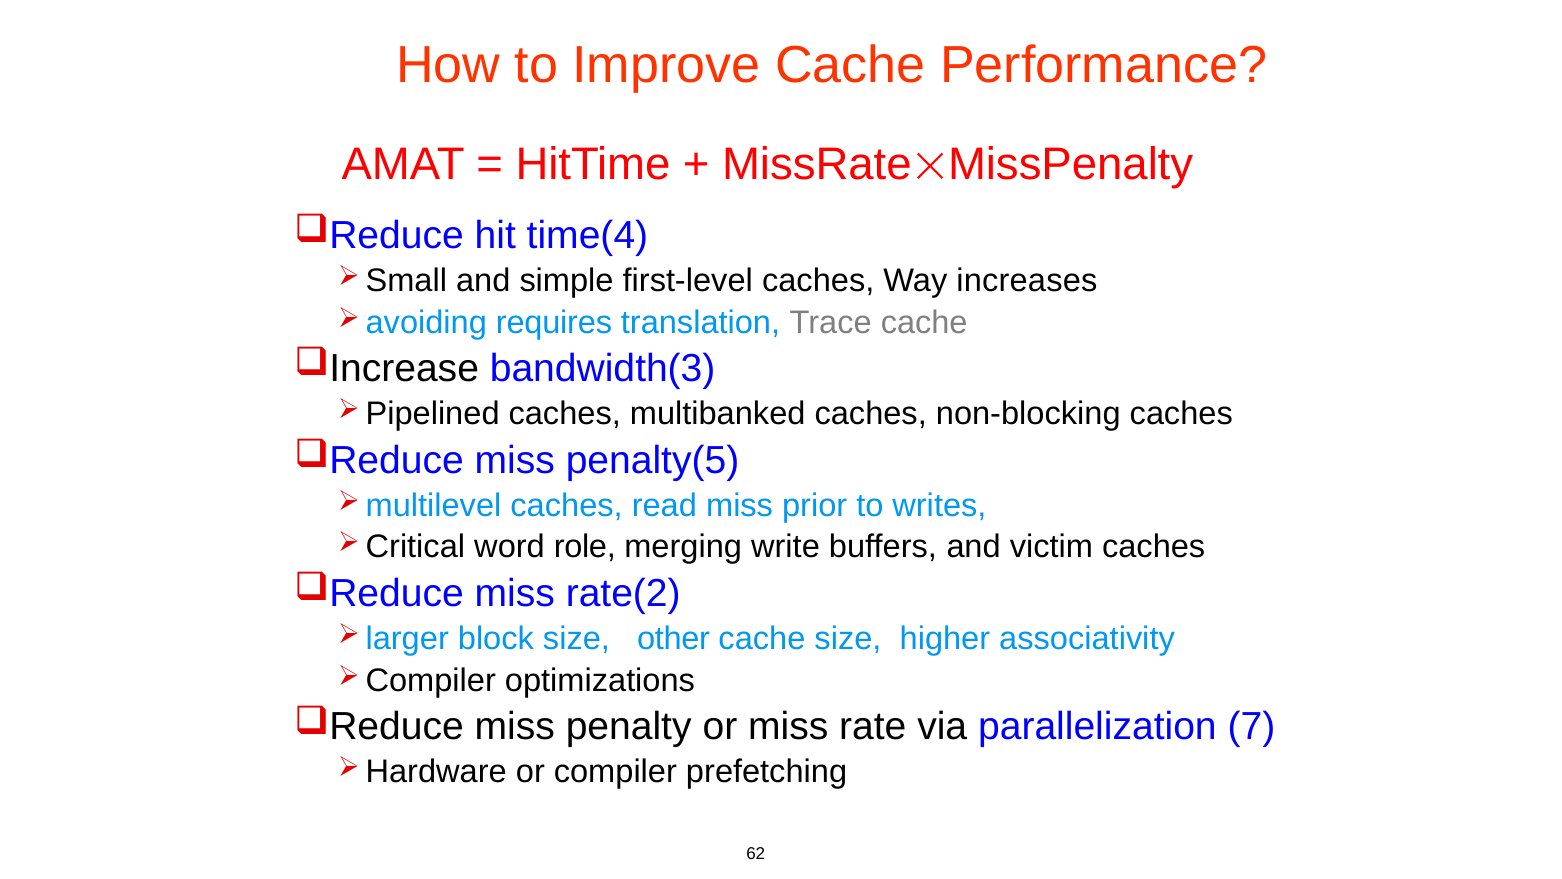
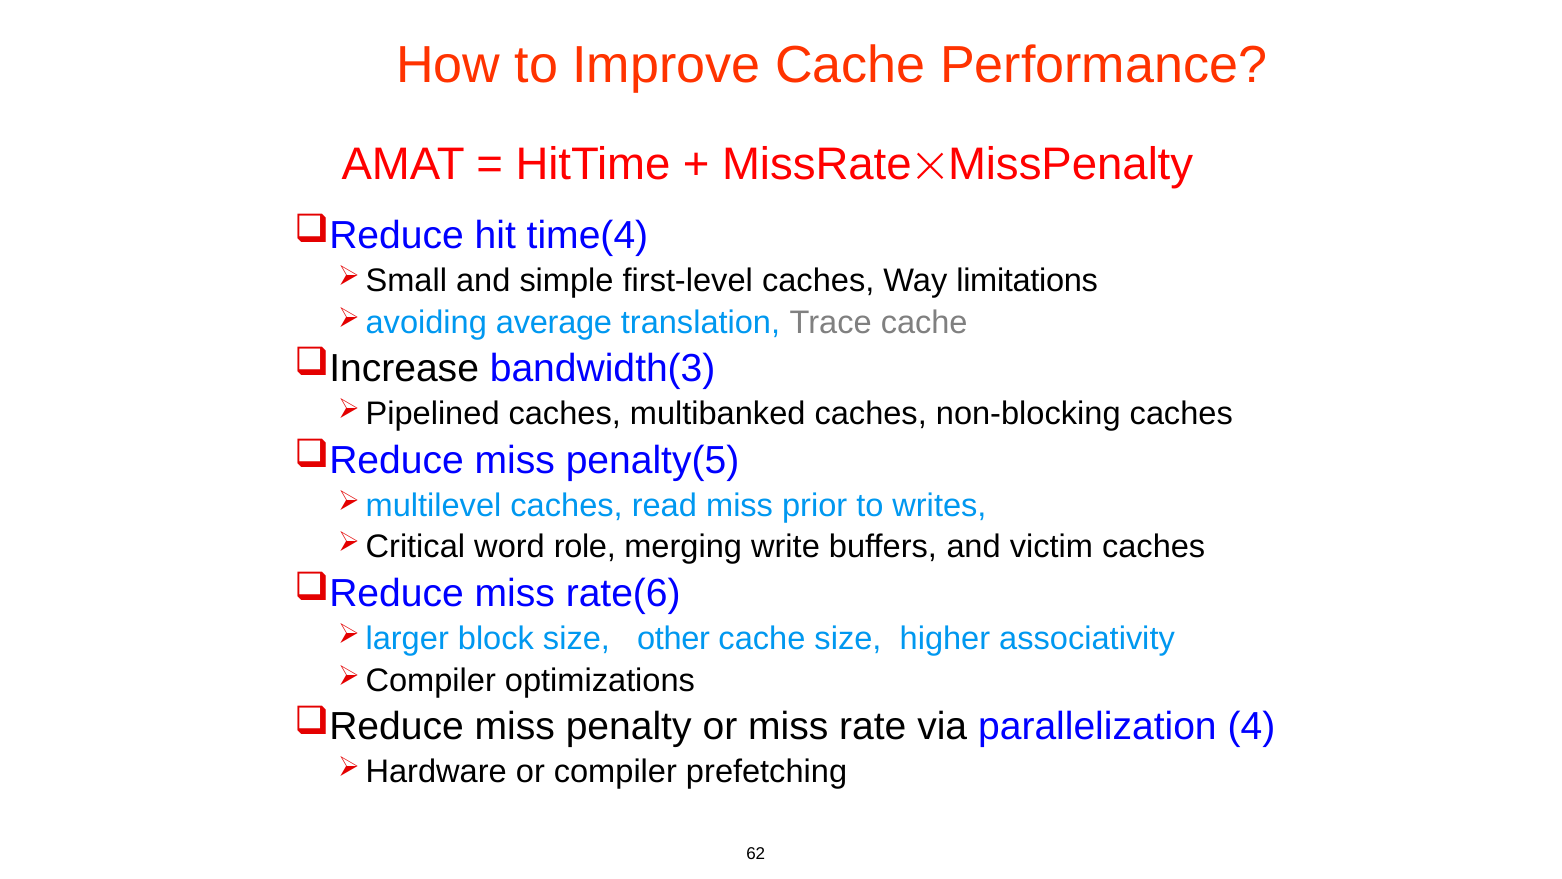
increases: increases -> limitations
requires: requires -> average
rate(2: rate(2 -> rate(6
7: 7 -> 4
